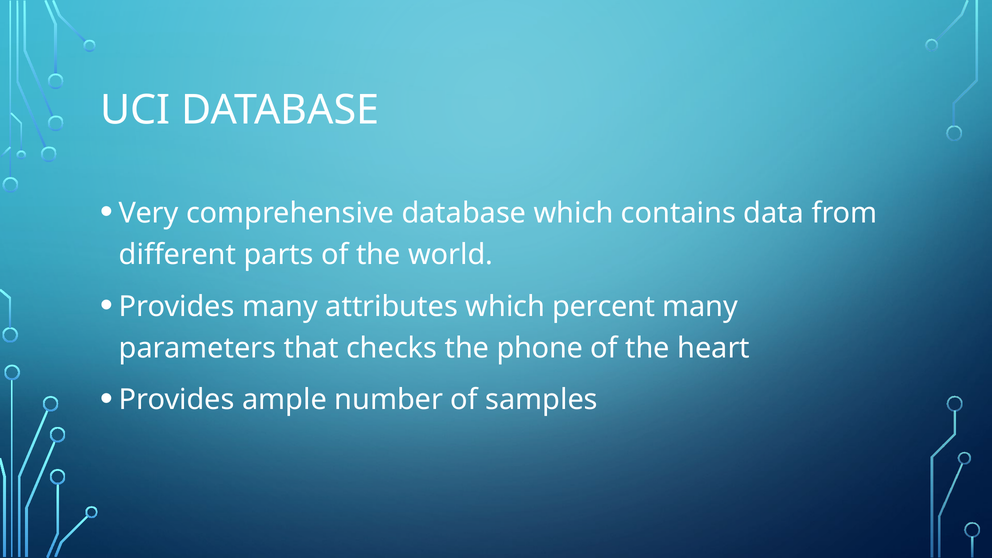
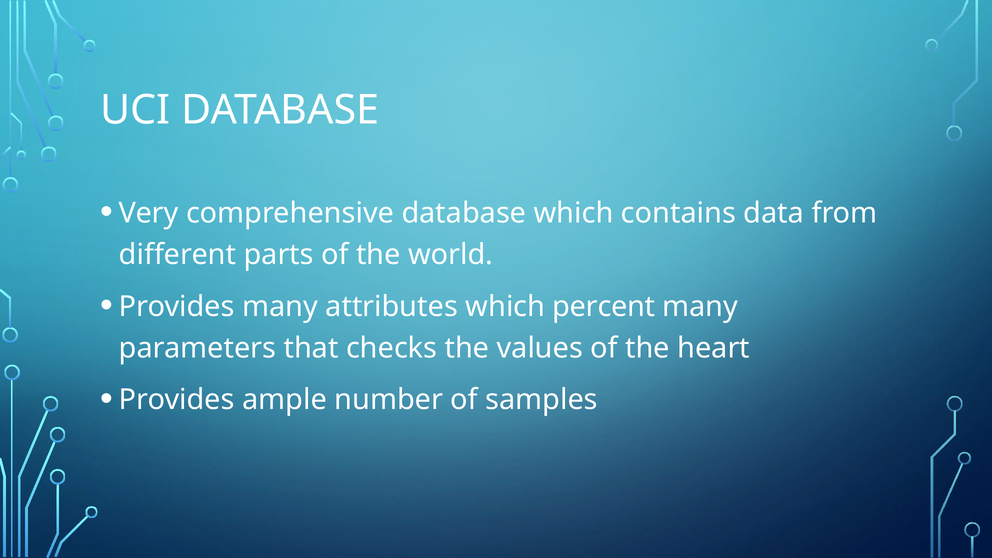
phone: phone -> values
